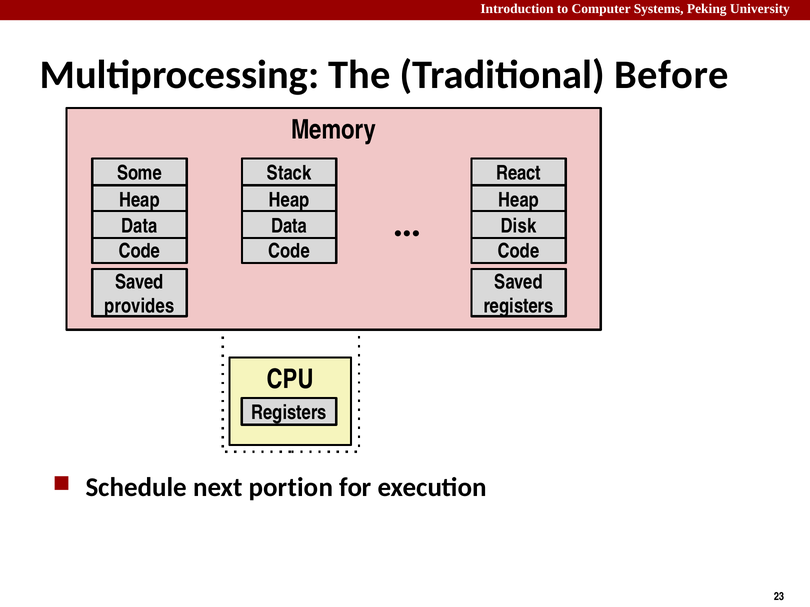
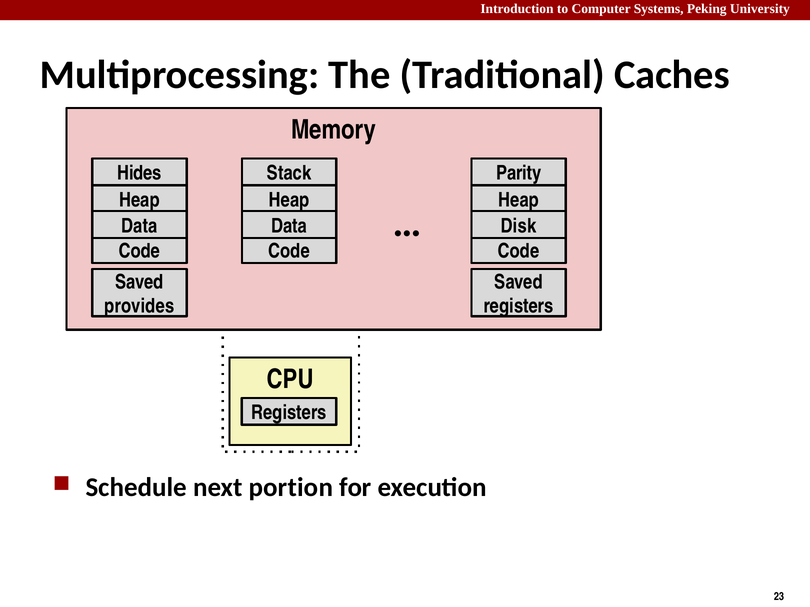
Before: Before -> Caches
Some: Some -> Hides
React: React -> Parity
